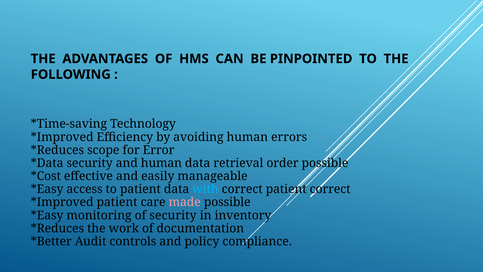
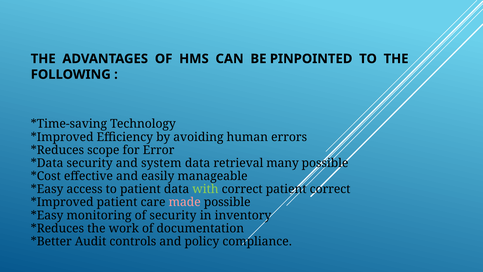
and human: human -> system
order: order -> many
with colour: light blue -> light green
